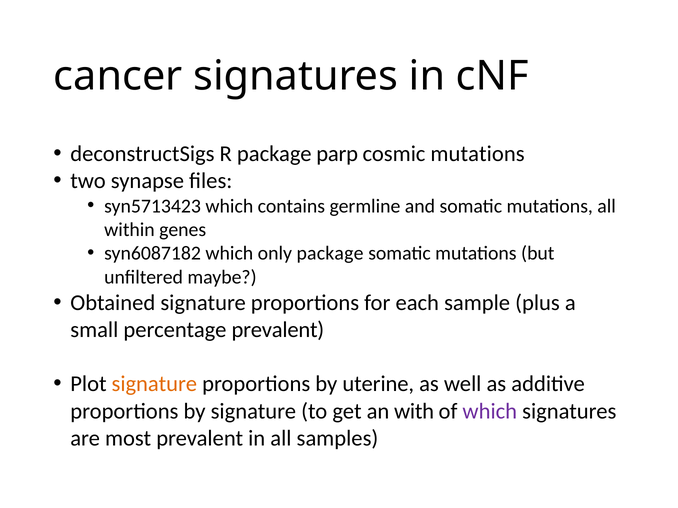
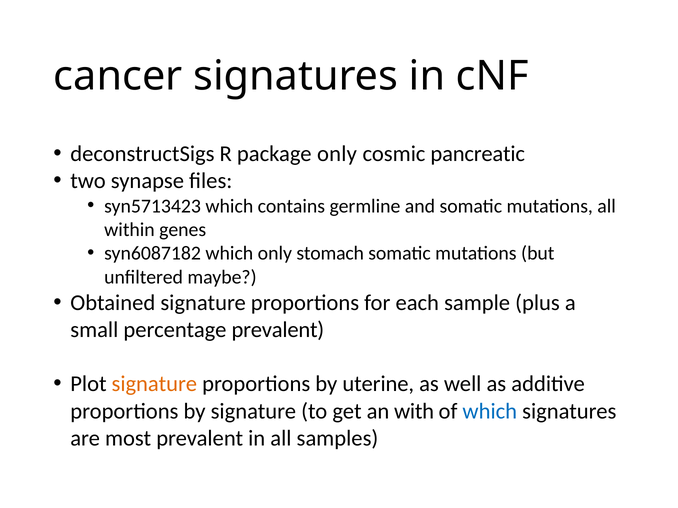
package parp: parp -> only
cosmic mutations: mutations -> pancreatic
only package: package -> stomach
which at (490, 412) colour: purple -> blue
